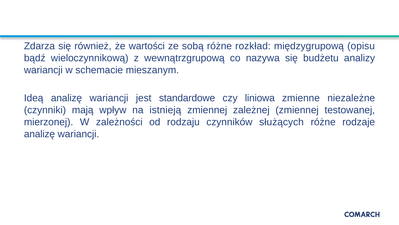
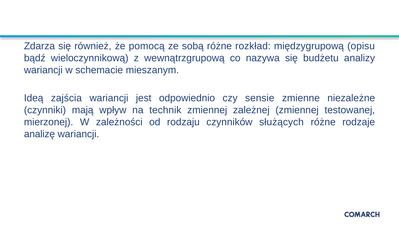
wartości: wartości -> pomocą
Ideą analizę: analizę -> zajścia
standardowe: standardowe -> odpowiednio
liniowa: liniowa -> sensie
istnieją: istnieją -> technik
